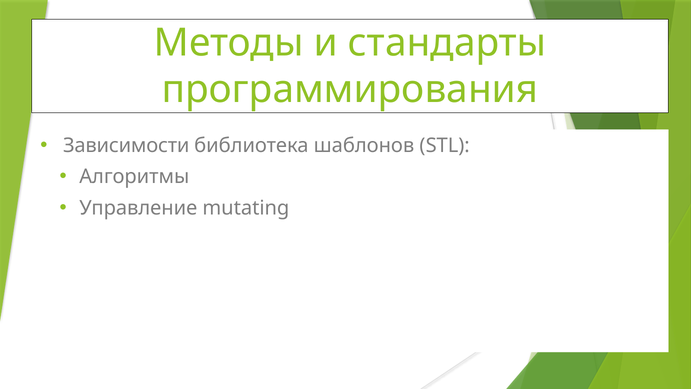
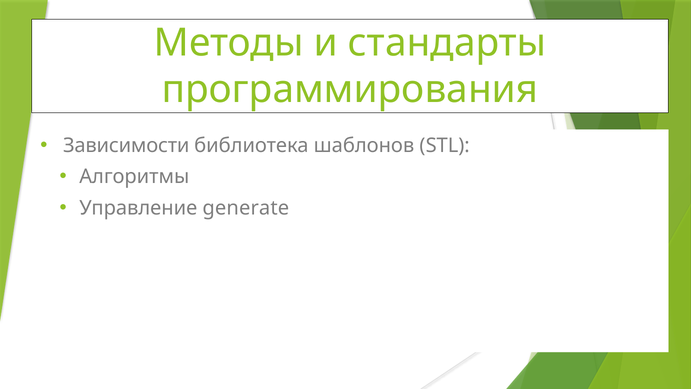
mutating: mutating -> generate
